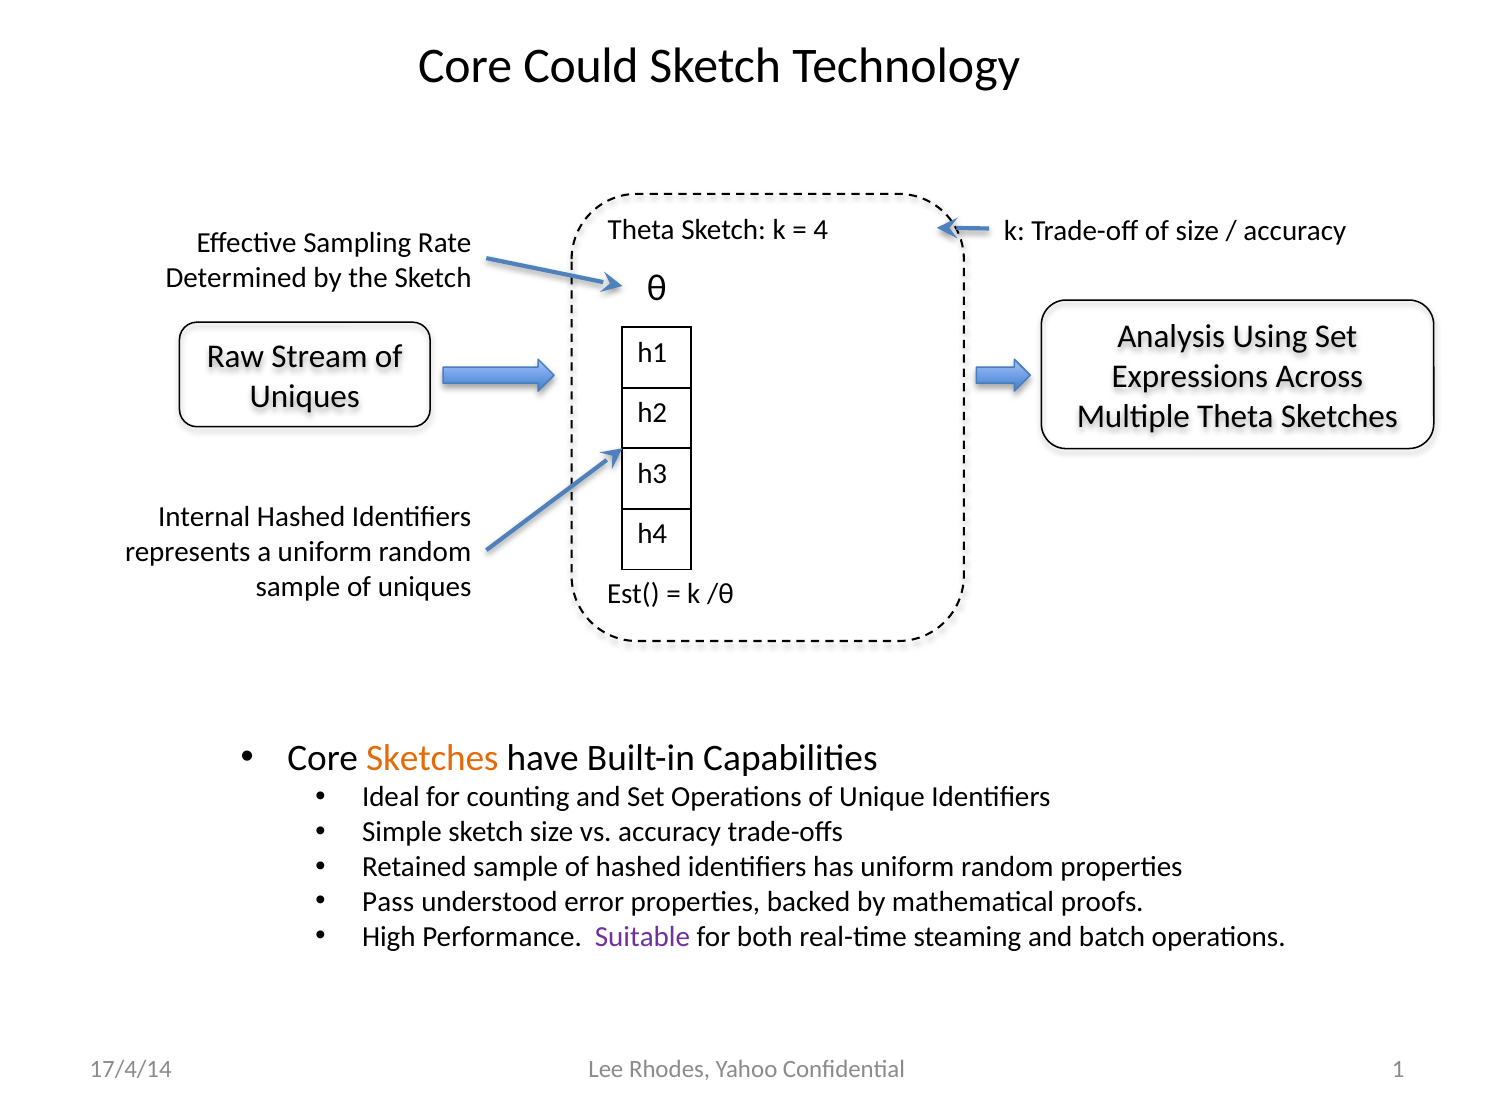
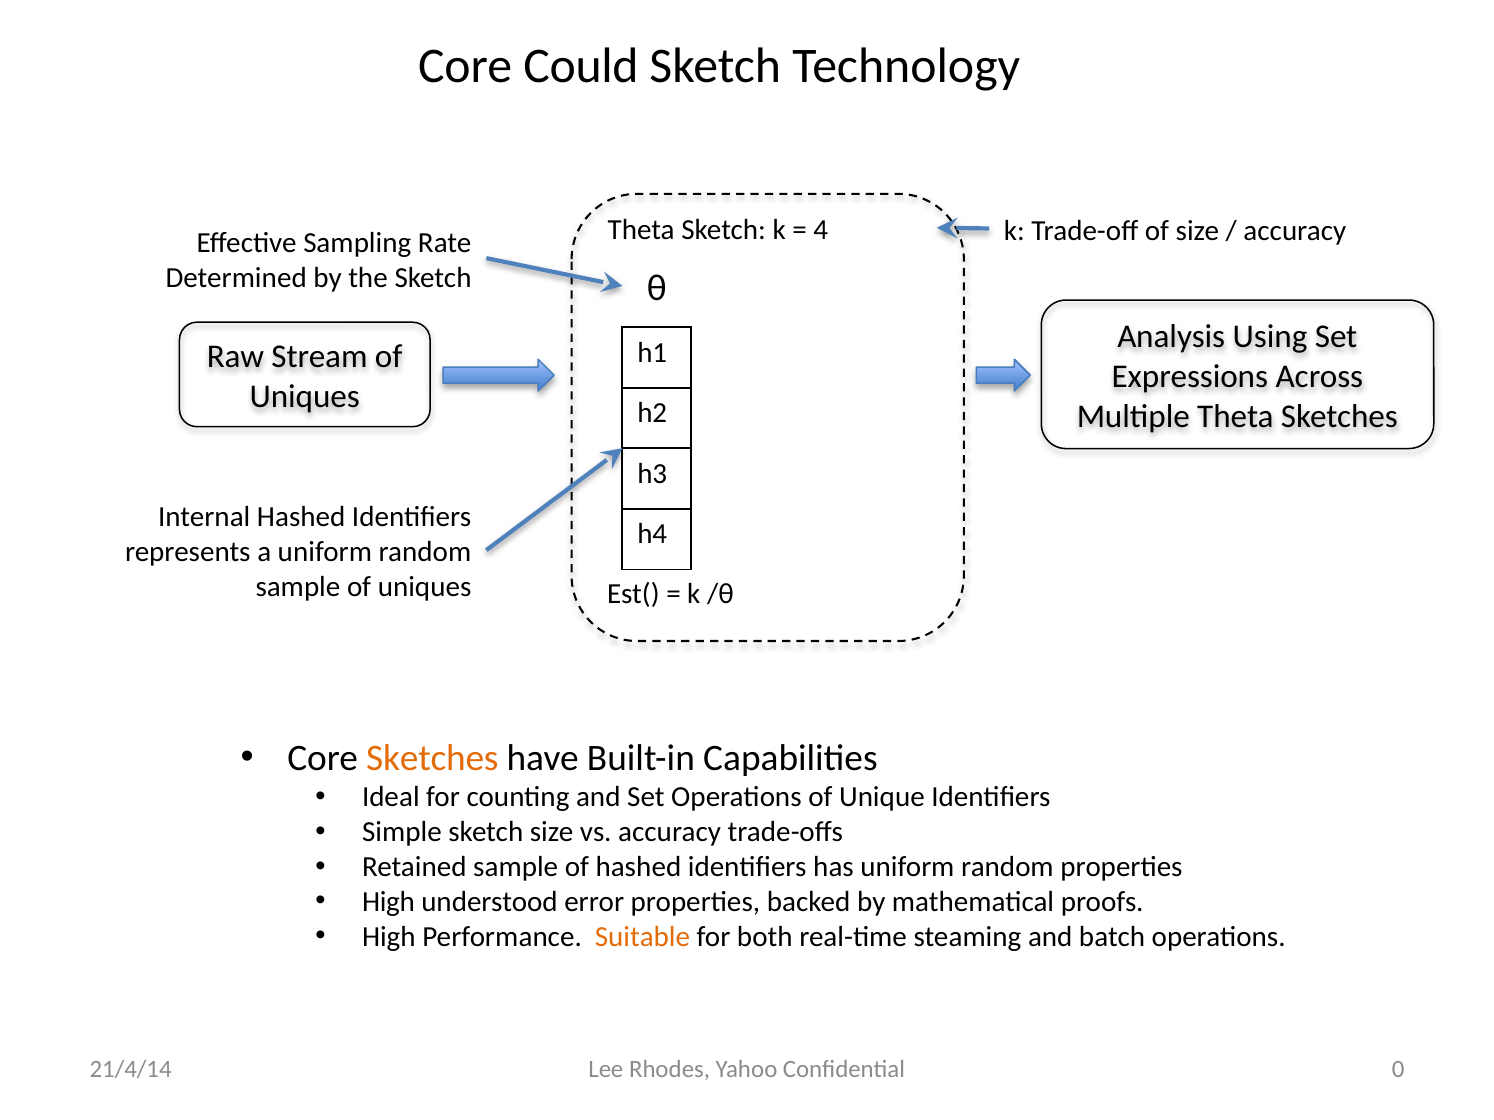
Pass at (388, 902): Pass -> High
Suitable colour: purple -> orange
1: 1 -> 0
17/4/14: 17/4/14 -> 21/4/14
